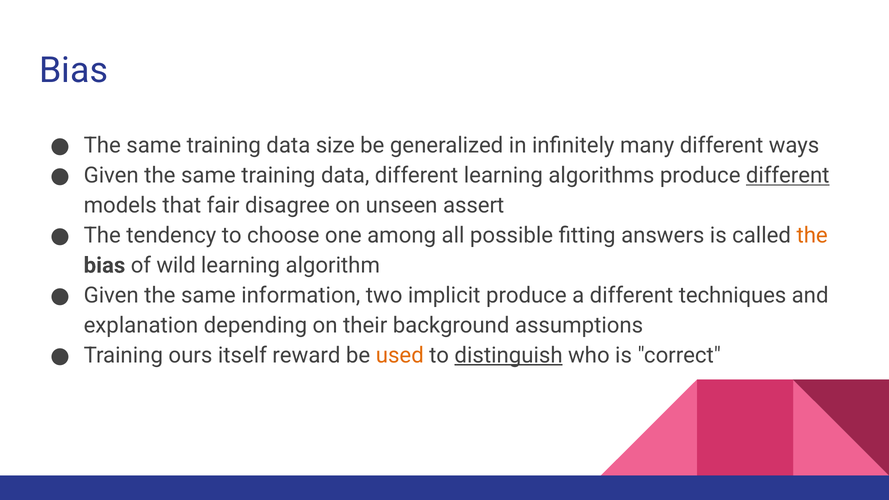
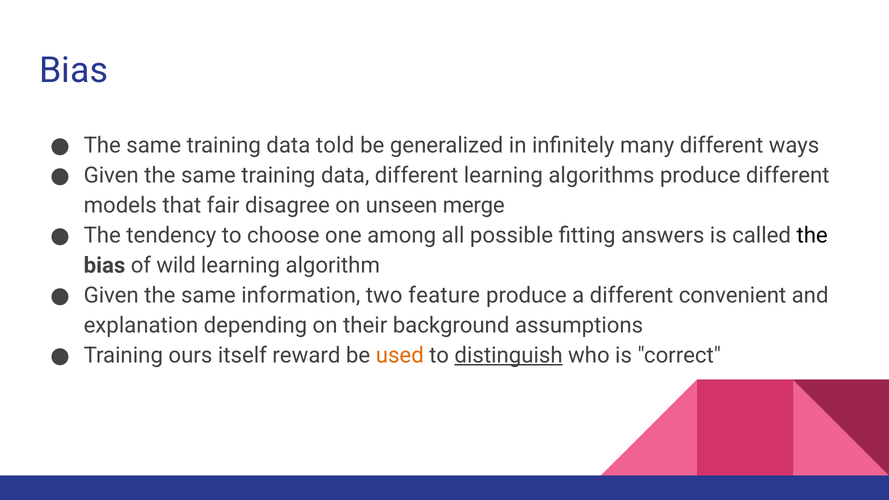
size: size -> told
different at (788, 176) underline: present -> none
assert: assert -> merge
the at (812, 235) colour: orange -> black
implicit: implicit -> feature
techniques: techniques -> convenient
